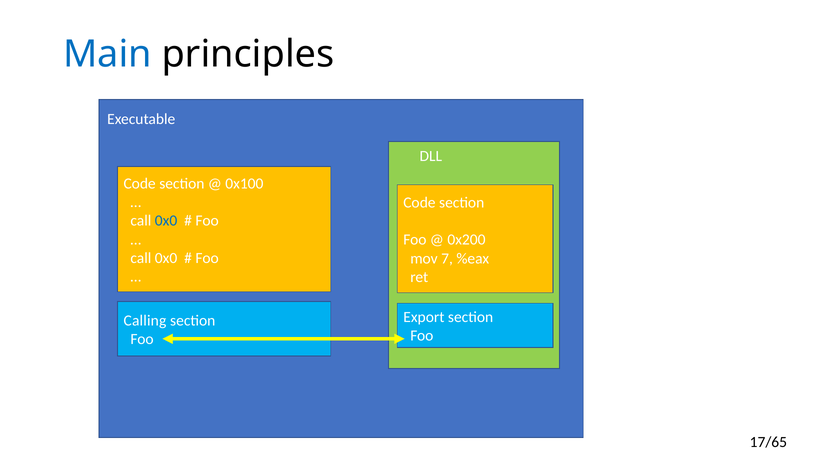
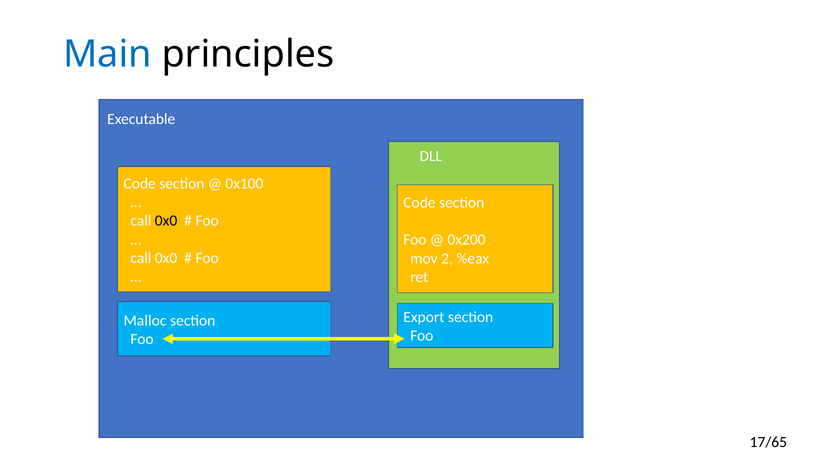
0x0 at (166, 221) colour: blue -> black
7: 7 -> 2
Calling: Calling -> Malloc
